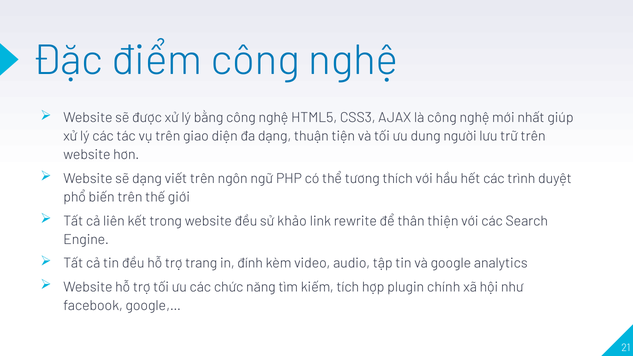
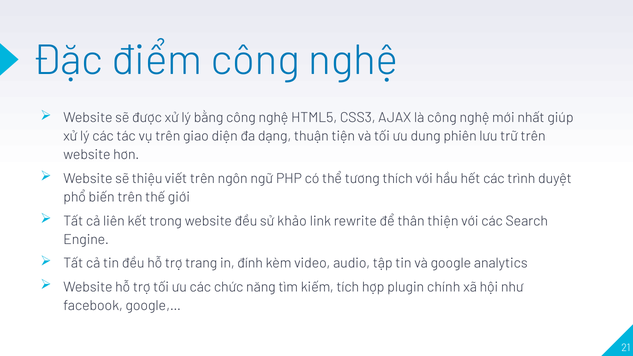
người: người -> phiên
sẽ dạng: dạng -> thiệu
